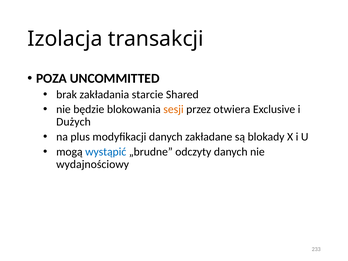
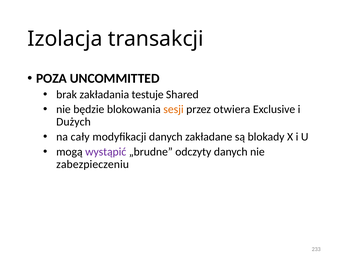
starcie: starcie -> testuje
plus: plus -> cały
wystąpić colour: blue -> purple
wydajnościowy: wydajnościowy -> zabezpieczeniu
